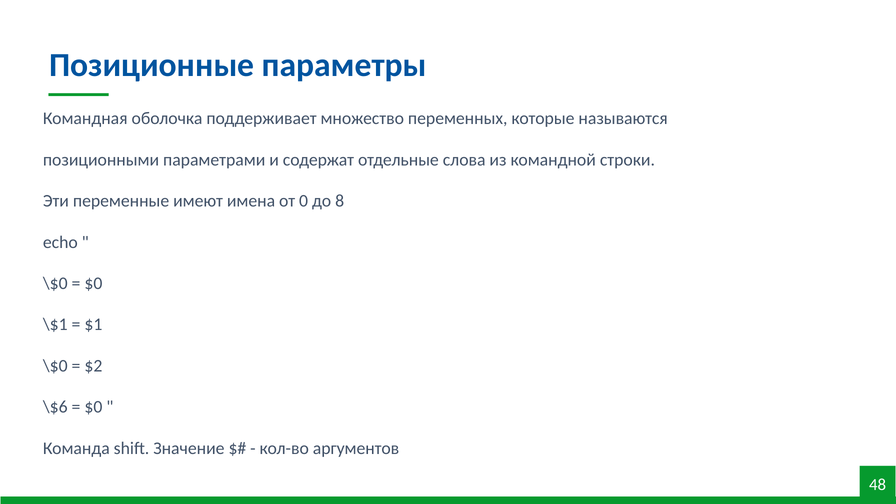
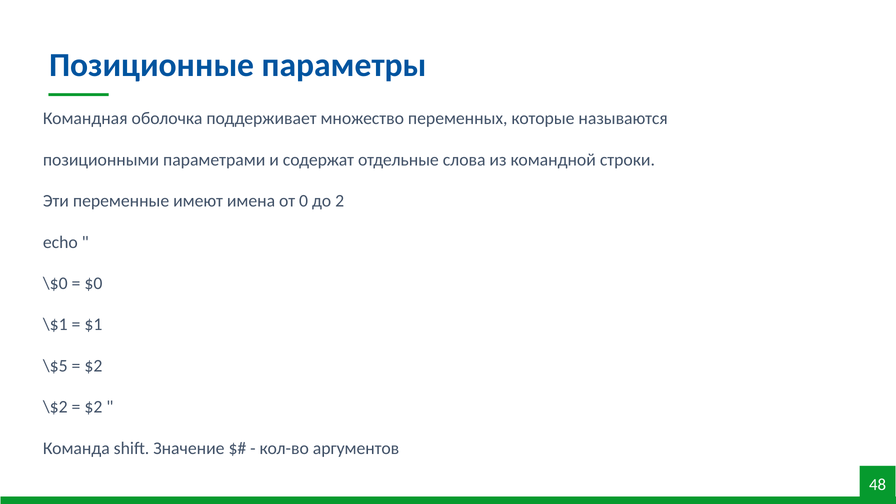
8: 8 -> 2
\$0 at (55, 366): \$0 -> \$5
\$6: \$6 -> \$2
$0 at (93, 407): $0 -> $2
